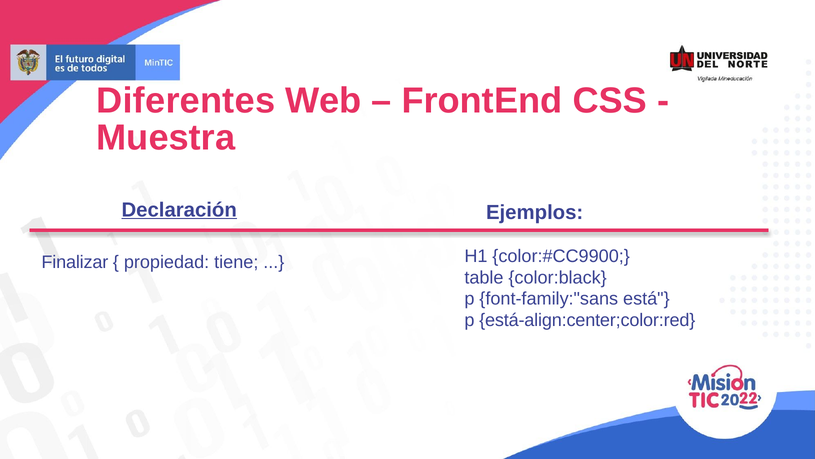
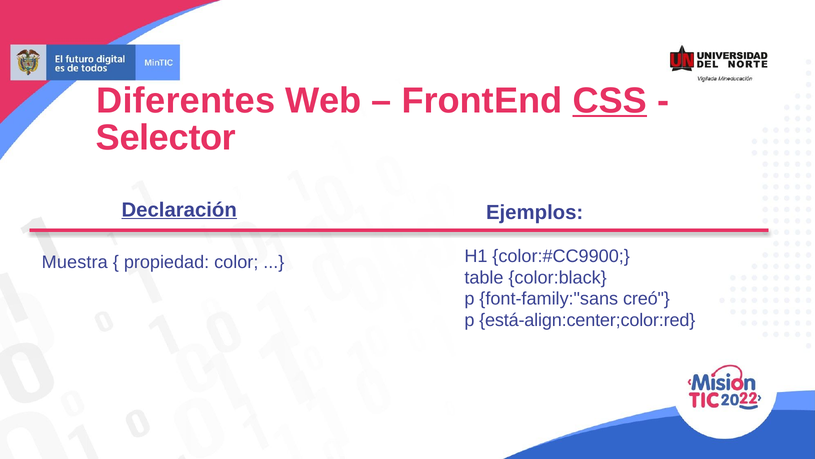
CSS underline: none -> present
Muestra: Muestra -> Selector
Finalizar: Finalizar -> Muestra
tiene: tiene -> color
está: está -> creó
